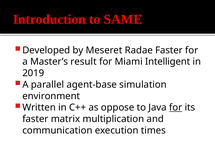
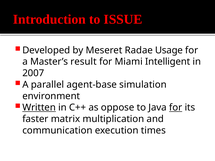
SAME: SAME -> ISSUE
Radae Faster: Faster -> Usage
2019: 2019 -> 2007
Written underline: none -> present
